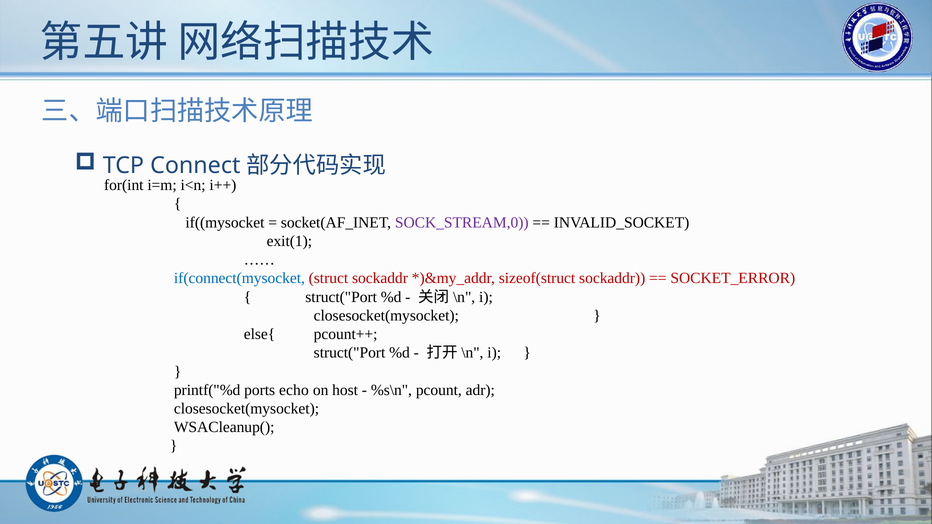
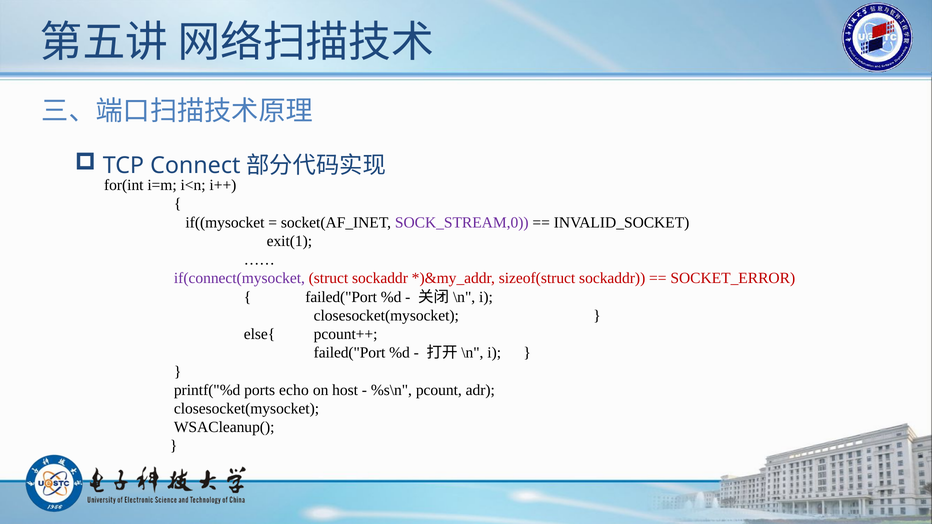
if(connect(mysocket colour: blue -> purple
struct("Port at (341, 297): struct("Port -> failed("Port
struct("Port at (350, 353): struct("Port -> failed("Port
